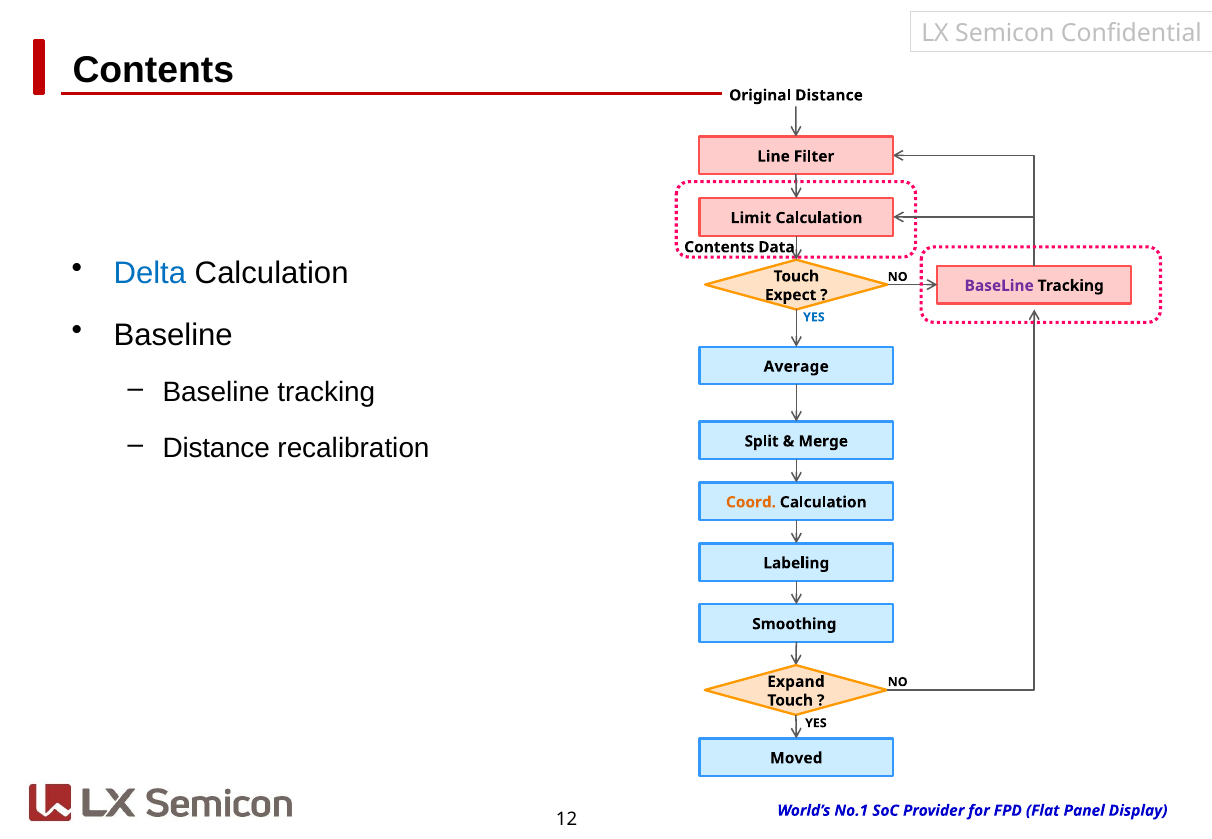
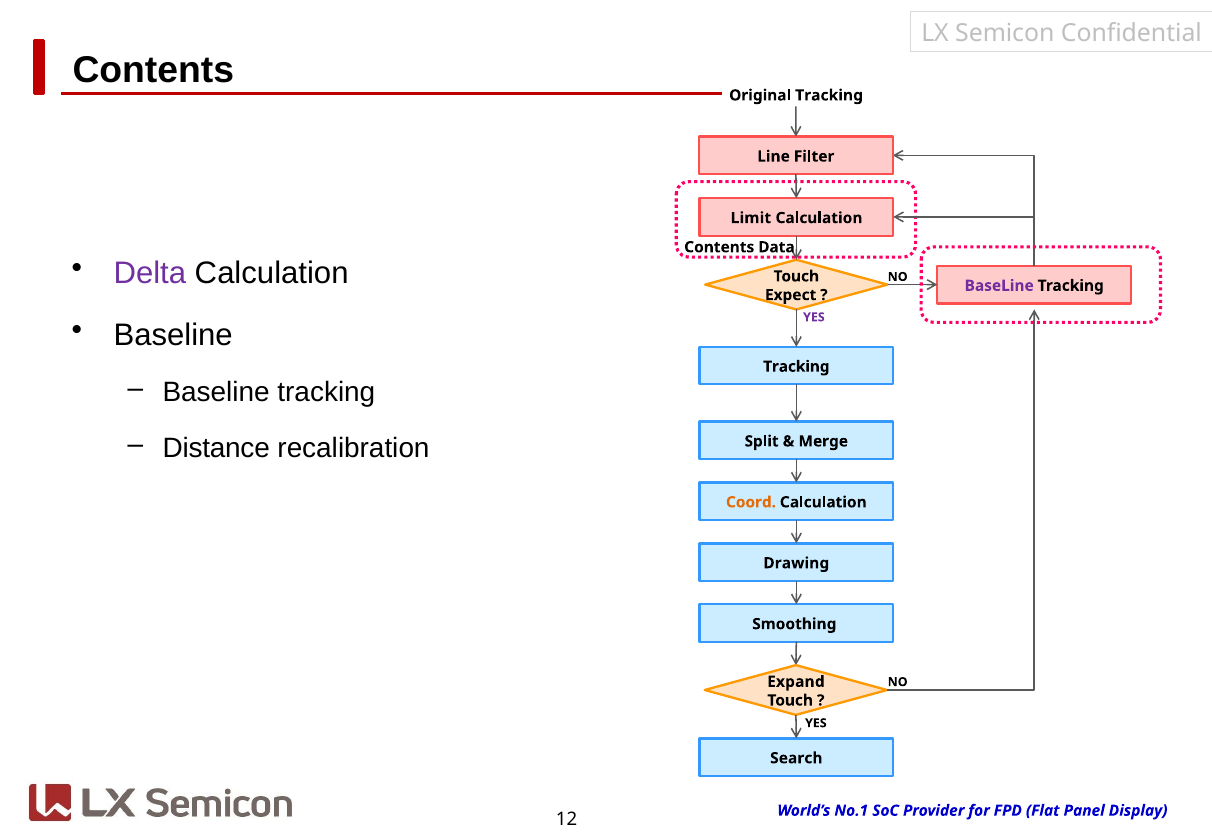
Original Distance: Distance -> Tracking
Delta colour: blue -> purple
YES at (814, 317) colour: blue -> purple
Average at (796, 367): Average -> Tracking
Labeling: Labeling -> Drawing
Moved: Moved -> Search
